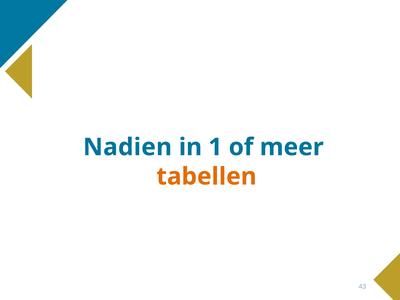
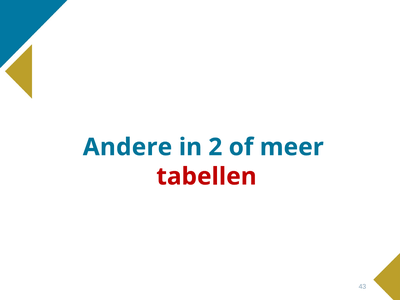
Nadien: Nadien -> Andere
1: 1 -> 2
tabellen colour: orange -> red
